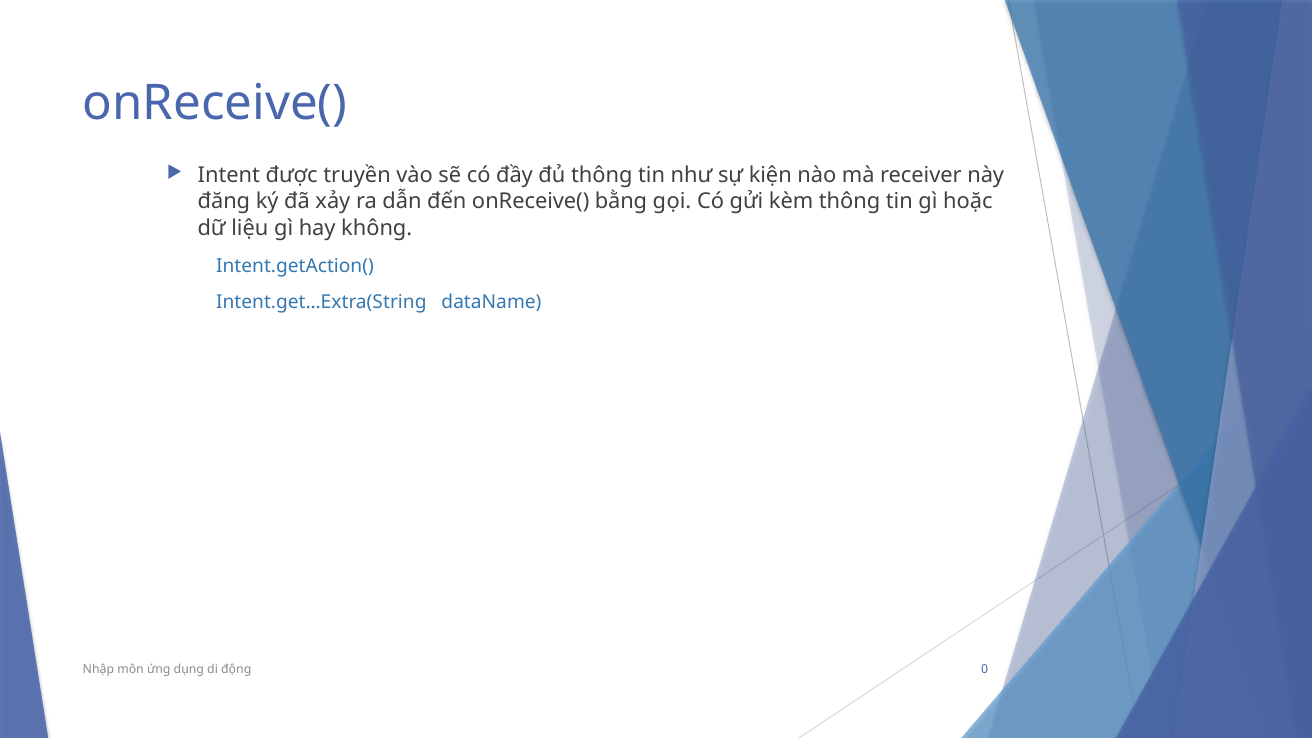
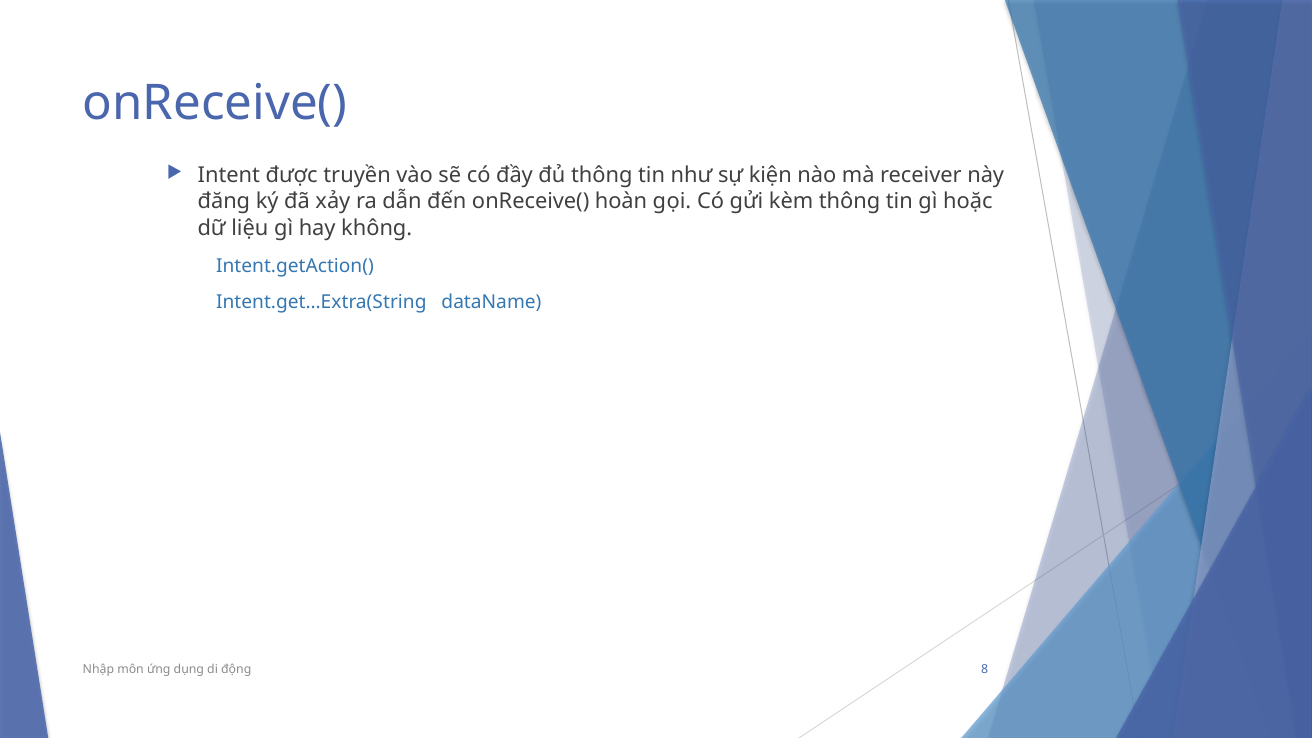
bằng: bằng -> hoàn
0: 0 -> 8
